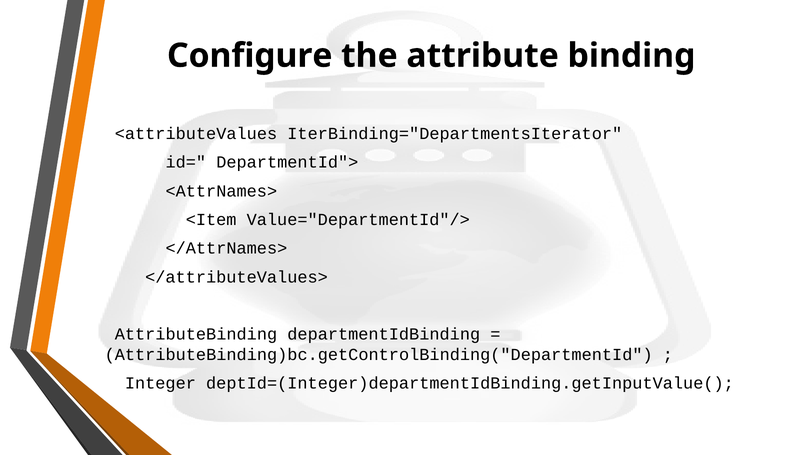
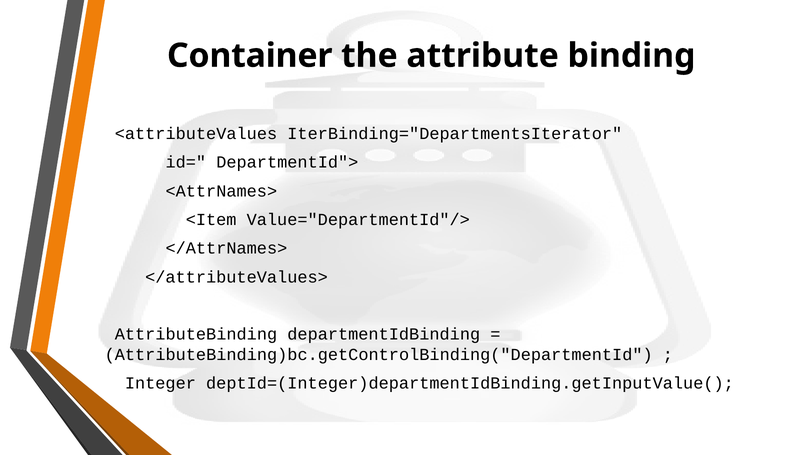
Configure: Configure -> Container
